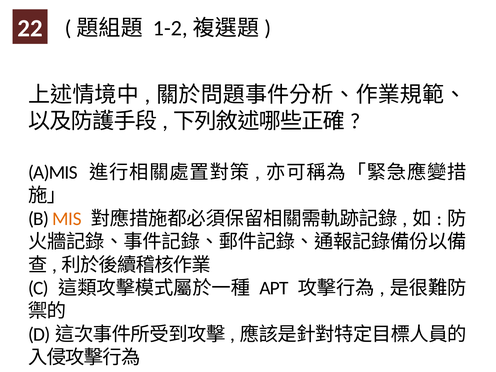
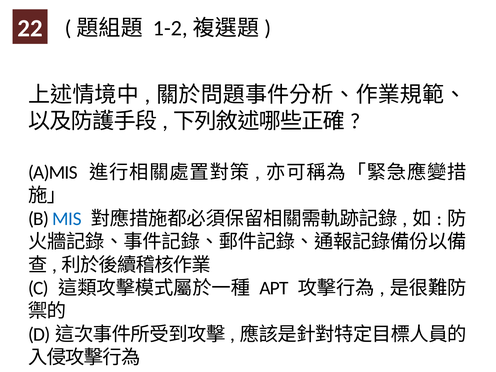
MIS colour: orange -> blue
